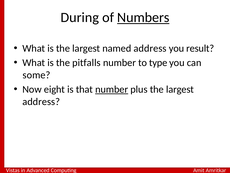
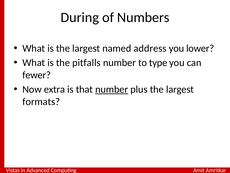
Numbers underline: present -> none
result: result -> lower
some: some -> fewer
eight: eight -> extra
address at (41, 101): address -> formats
